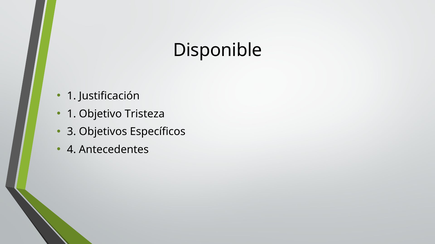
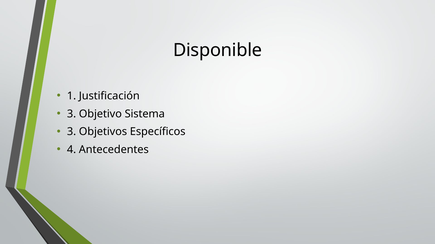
1 at (72, 114): 1 -> 3
Tristeza: Tristeza -> Sistema
